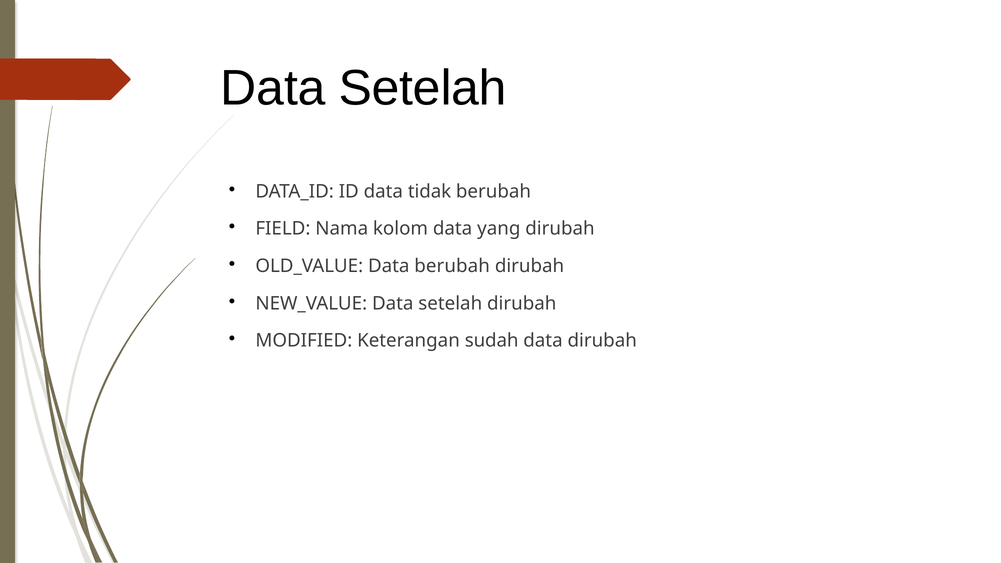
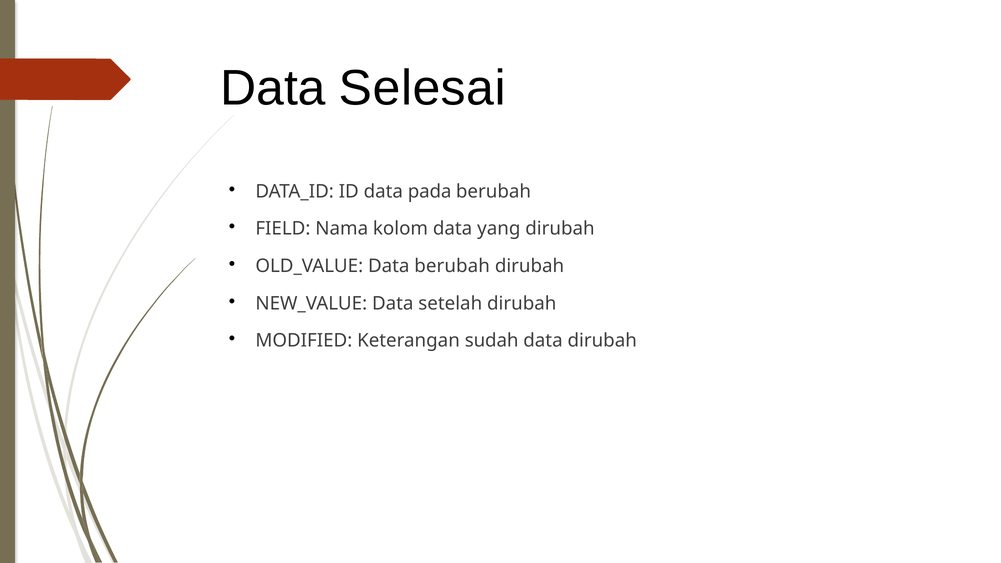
Setelah at (423, 88): Setelah -> Selesai
tidak: tidak -> pada
